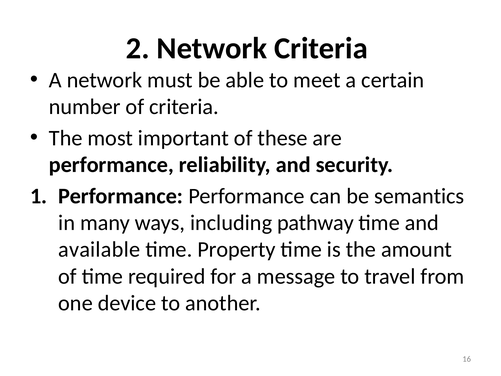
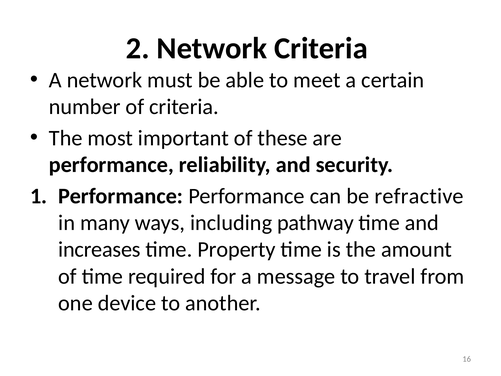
semantics: semantics -> refractive
available: available -> increases
